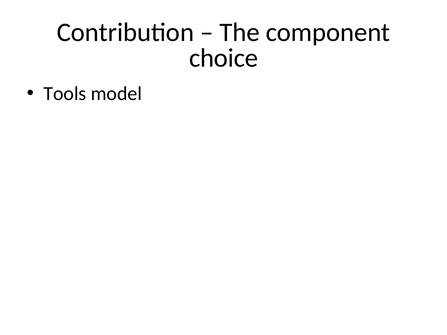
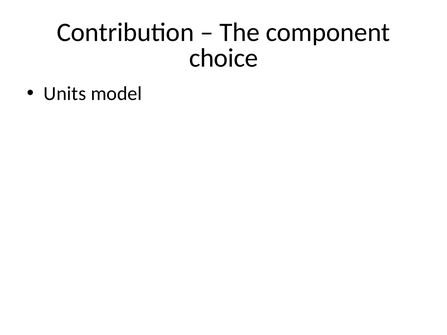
Tools: Tools -> Units
